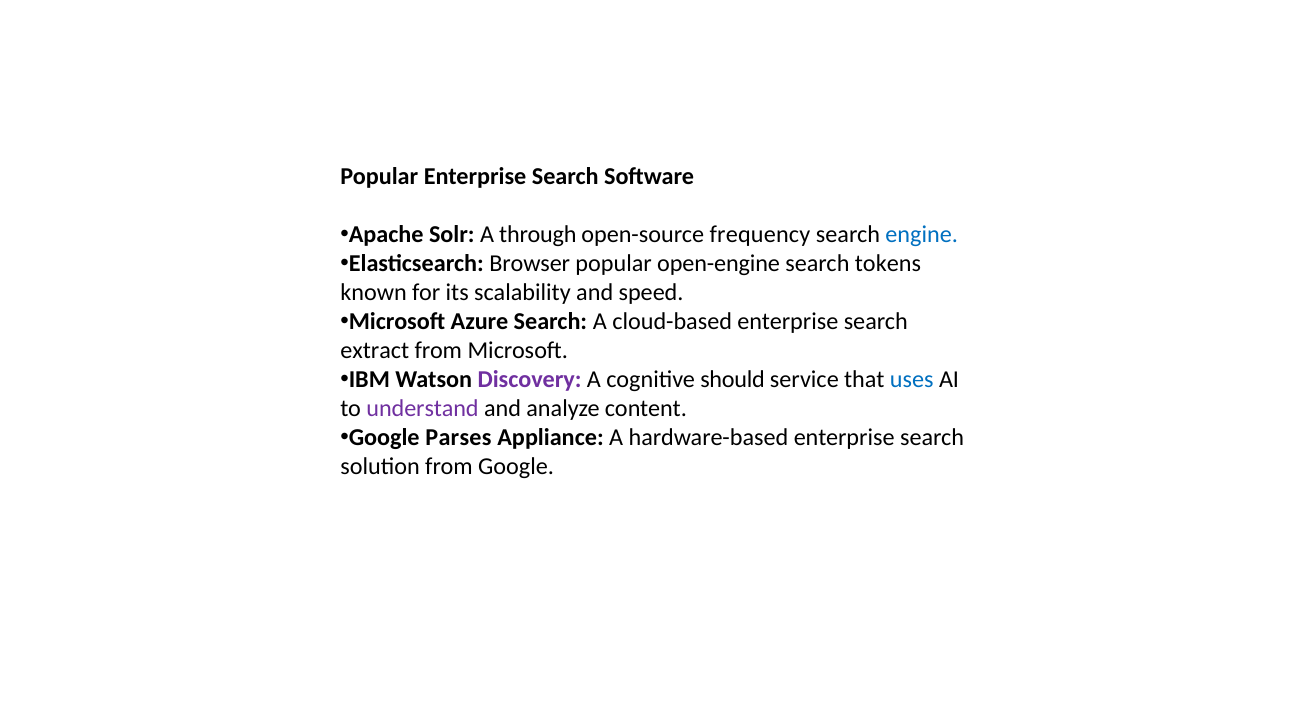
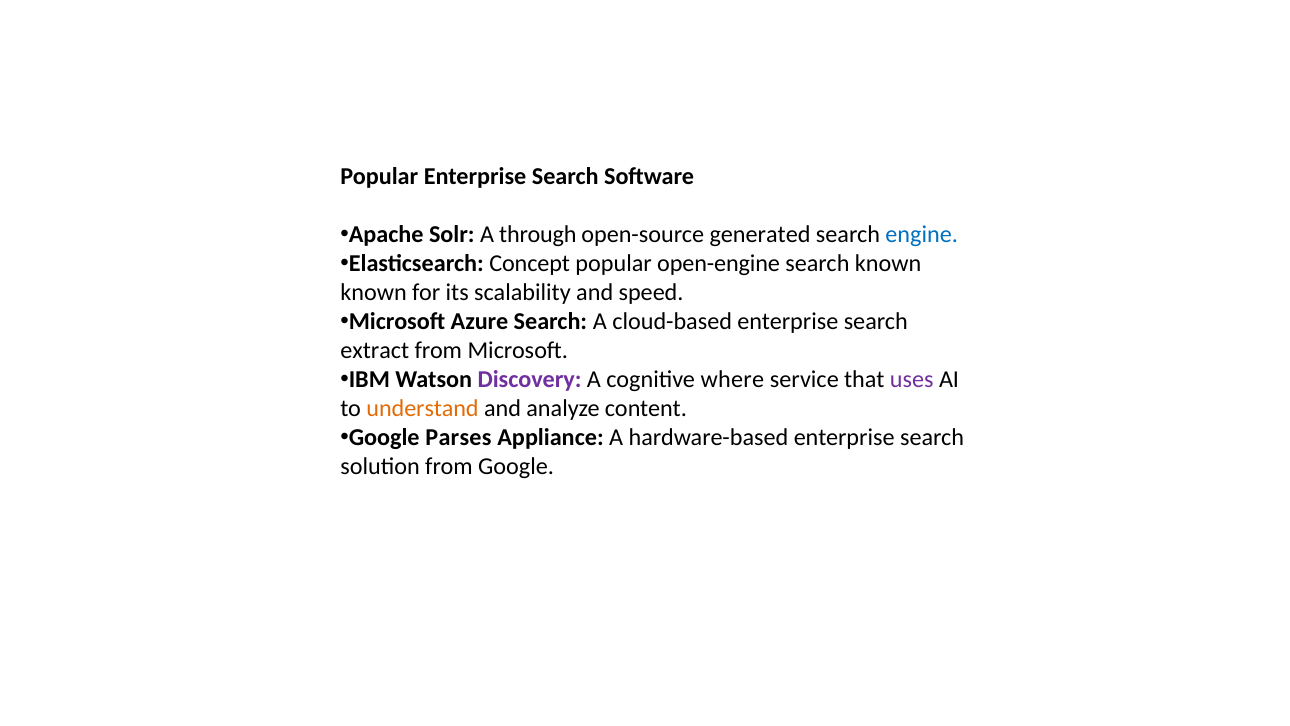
frequency: frequency -> generated
Browser: Browser -> Concept
search tokens: tokens -> known
should: should -> where
uses colour: blue -> purple
understand colour: purple -> orange
